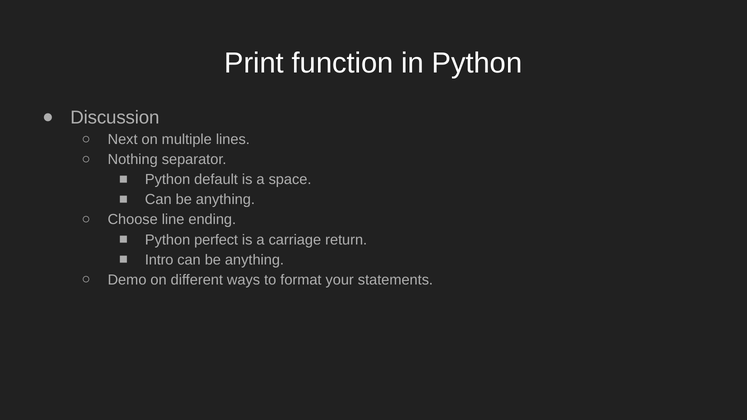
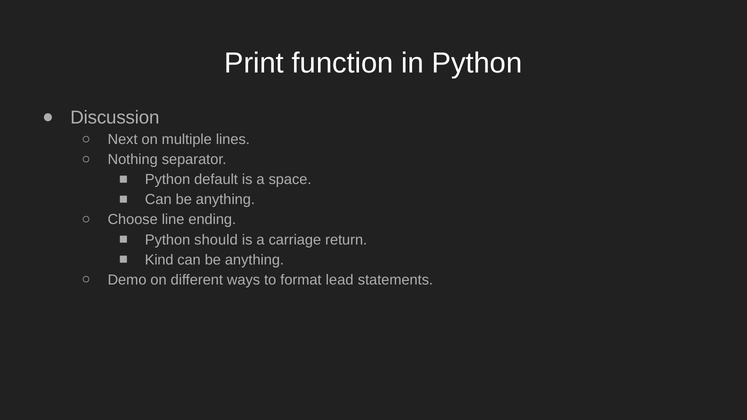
perfect: perfect -> should
Intro: Intro -> Kind
your: your -> lead
